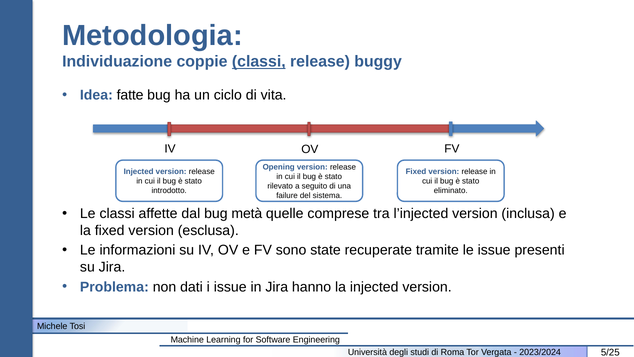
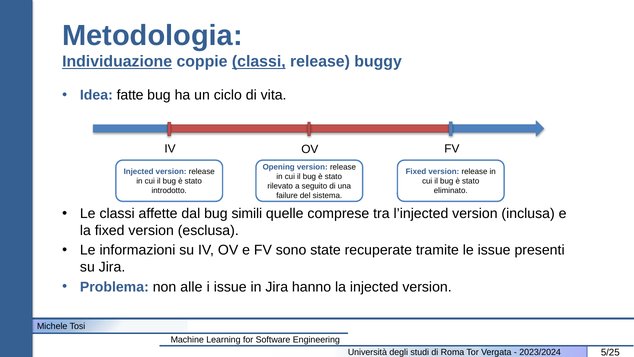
Individuazione underline: none -> present
metà: metà -> simili
dati: dati -> alle
